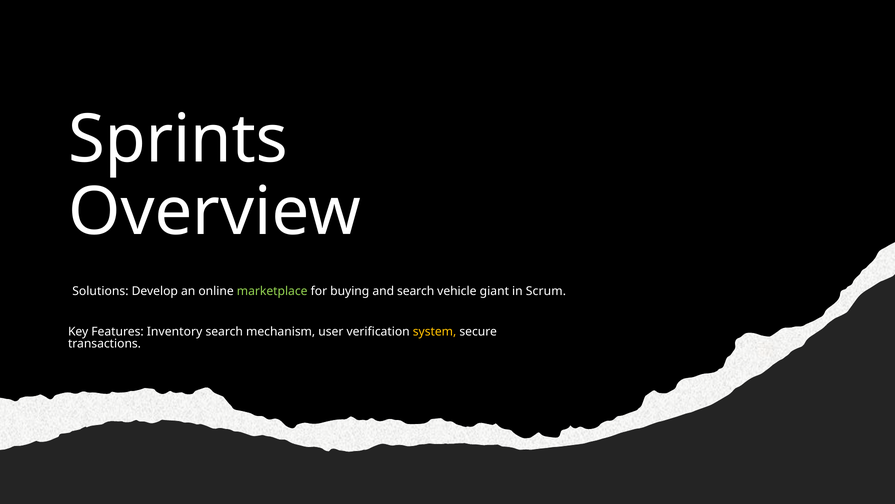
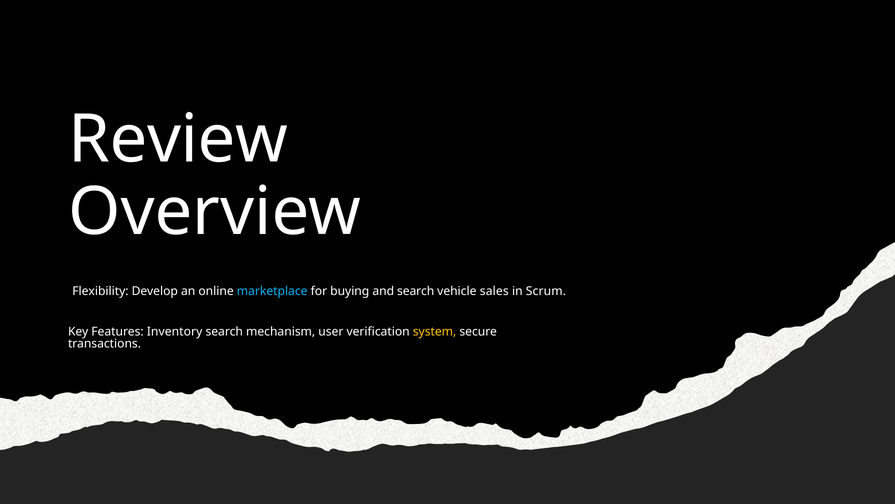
Sprints: Sprints -> Review
Solutions: Solutions -> Flexibility
marketplace colour: light green -> light blue
giant: giant -> sales
